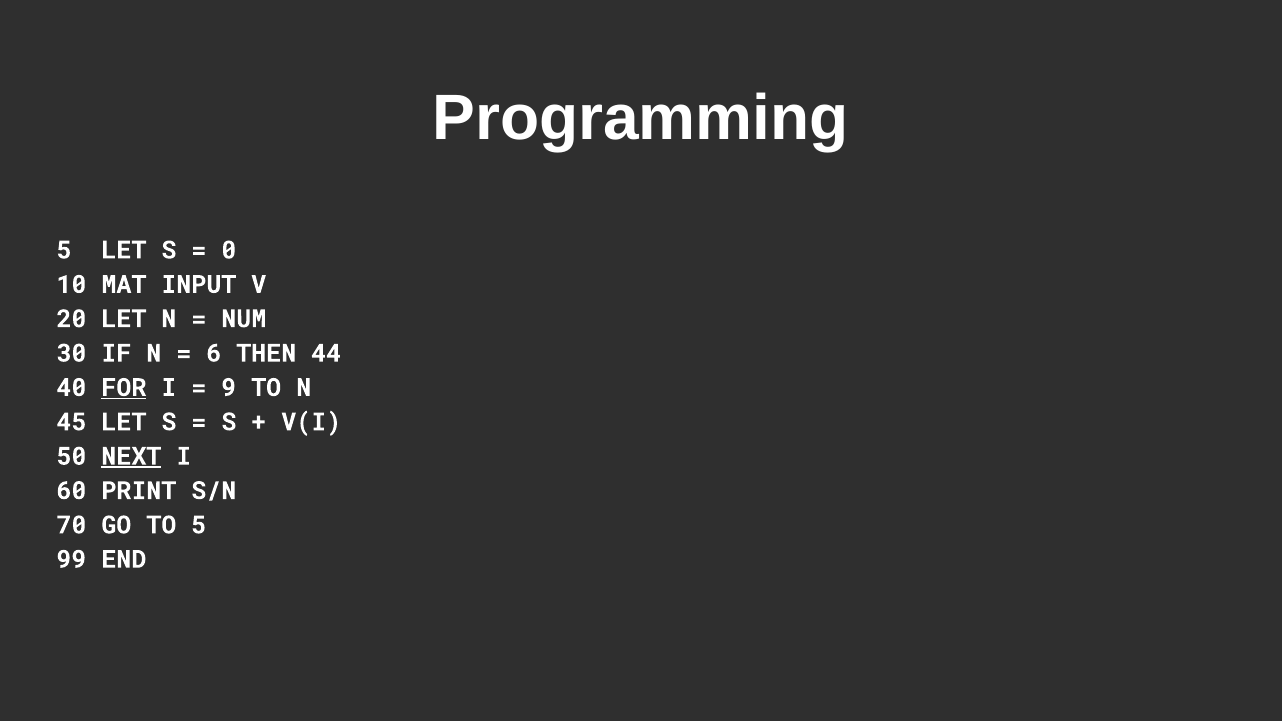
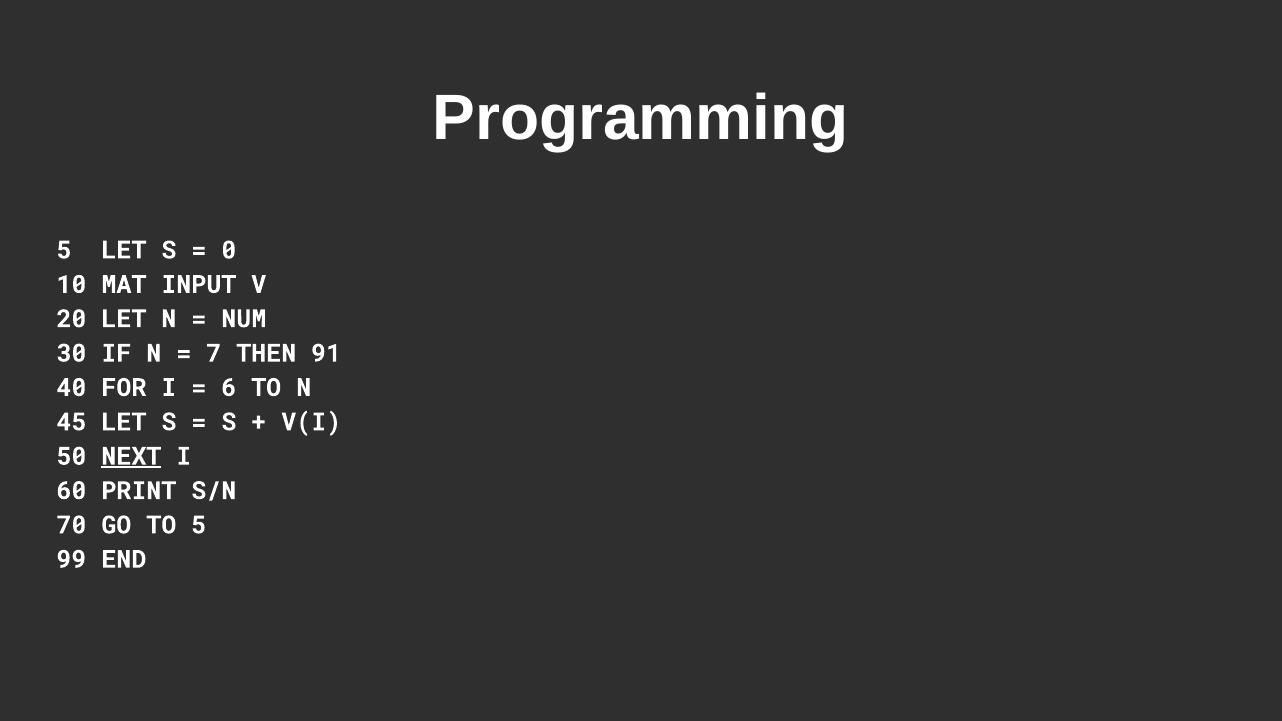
6: 6 -> 7
44: 44 -> 91
FOR underline: present -> none
9: 9 -> 6
